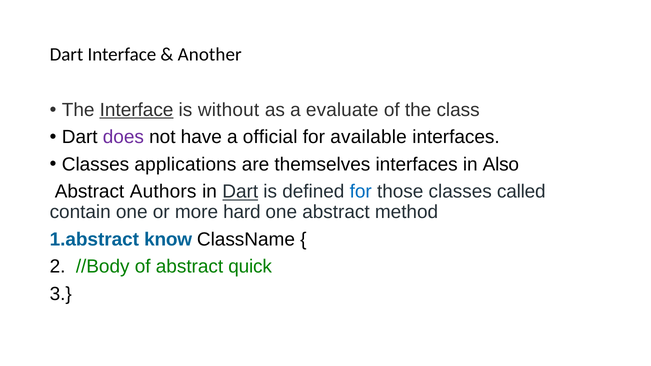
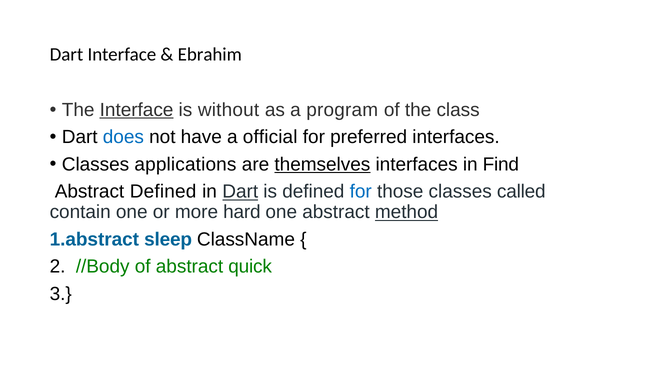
Another: Another -> Ebrahim
evaluate: evaluate -> program
does colour: purple -> blue
available: available -> preferred
themselves underline: none -> present
Also: Also -> Find
Abstract Authors: Authors -> Defined
method underline: none -> present
know: know -> sleep
